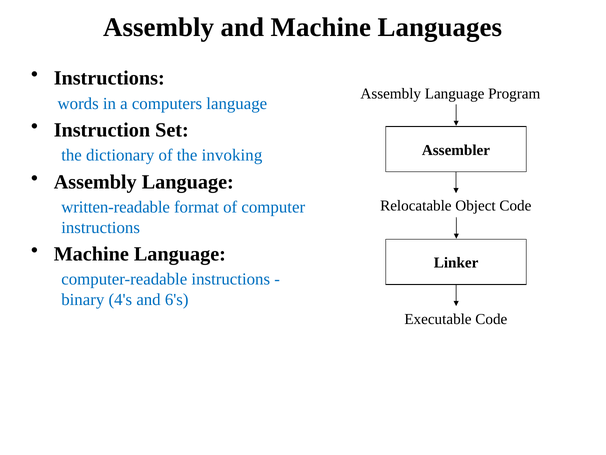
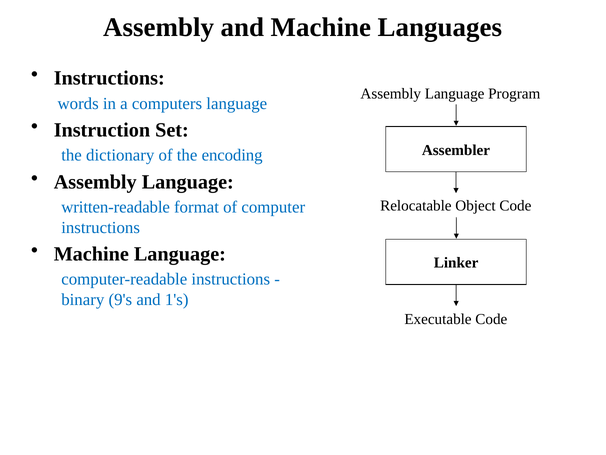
invoking: invoking -> encoding
4's: 4's -> 9's
6's: 6's -> 1's
